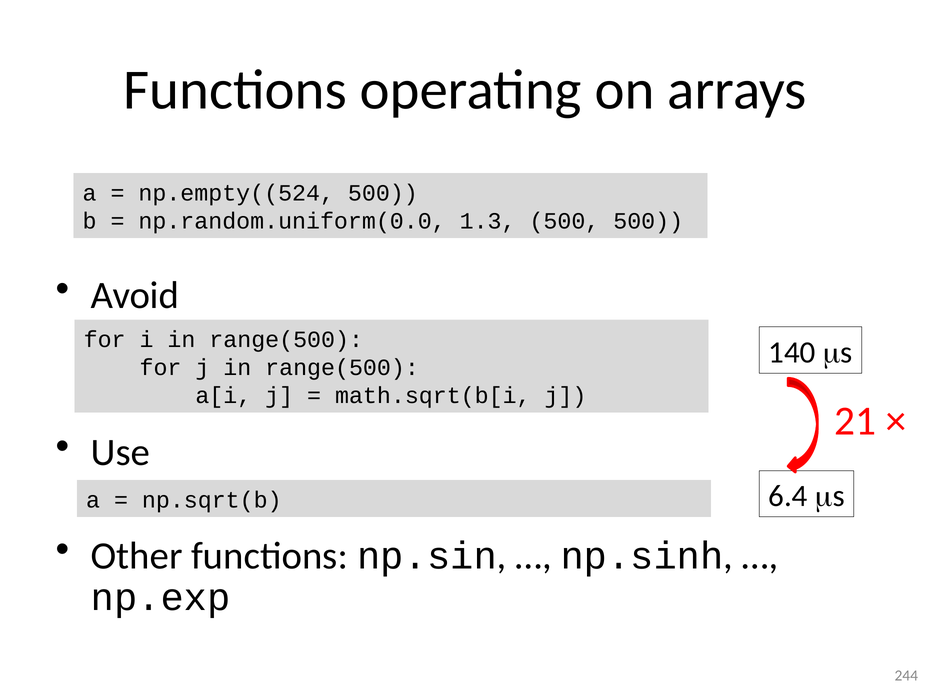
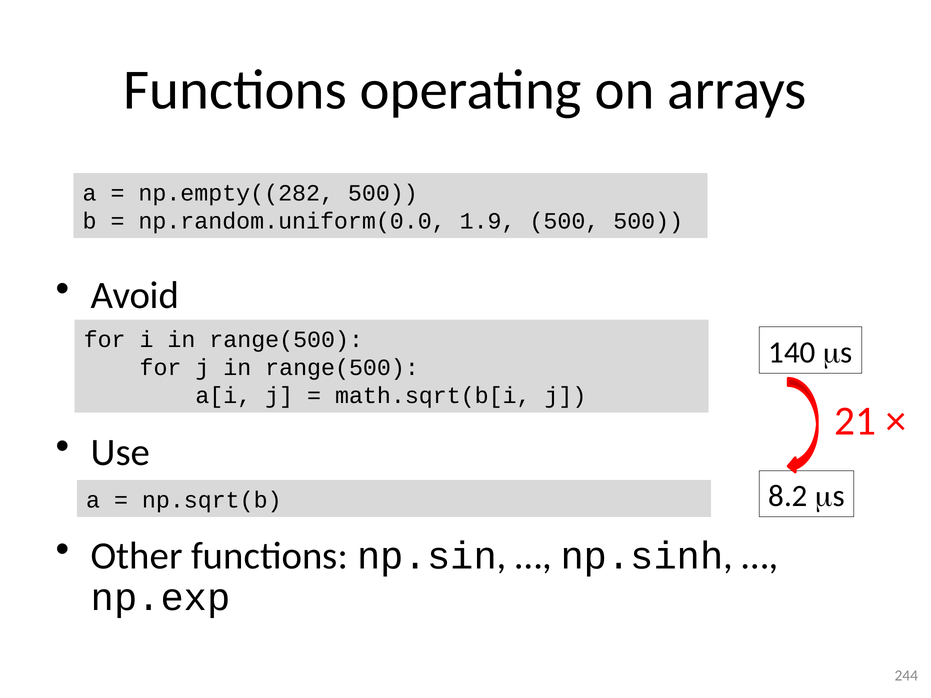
np.empty((524: np.empty((524 -> np.empty((282
1.3: 1.3 -> 1.9
6.4: 6.4 -> 8.2
